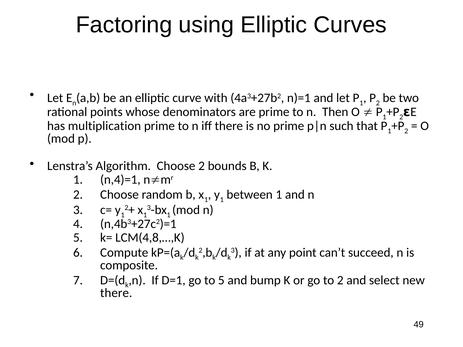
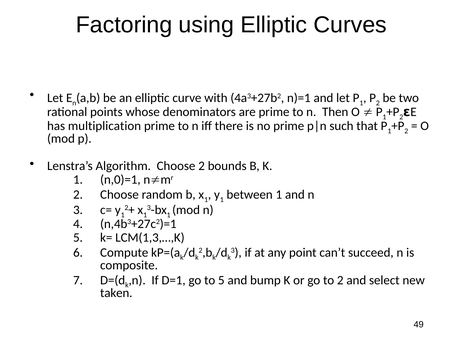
n,4)=1: n,4)=1 -> n,0)=1
LCM(4,8,…,K: LCM(4,8,…,K -> LCM(1,3,…,K
there at (116, 293): there -> taken
